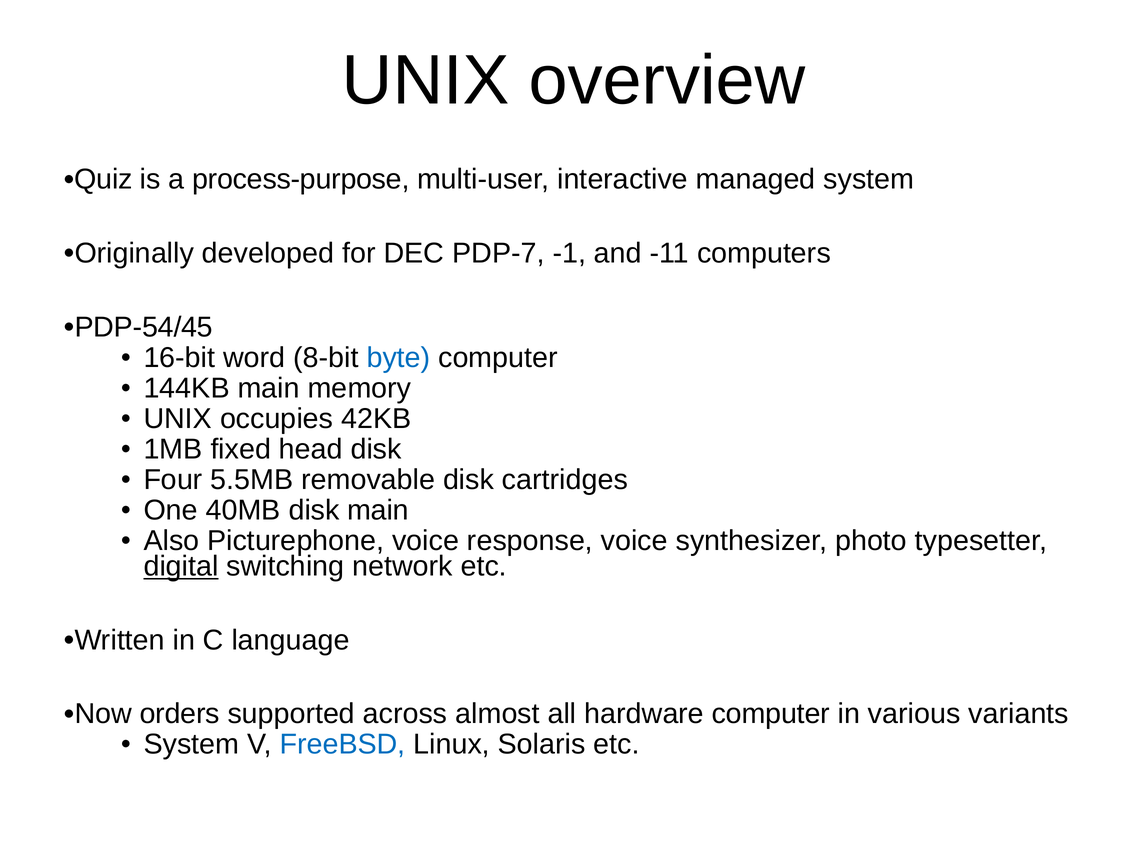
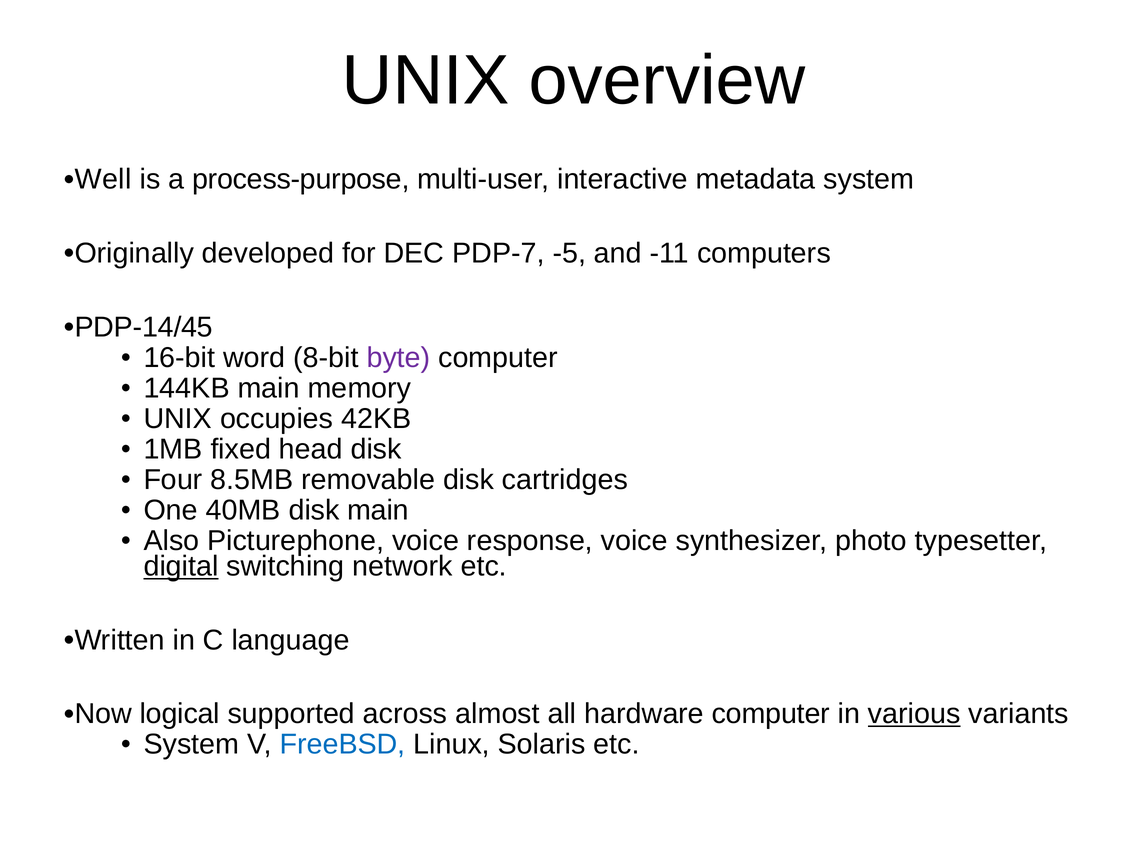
Quiz: Quiz -> Well
managed: managed -> metadata
-1: -1 -> -5
PDP-54/45: PDP-54/45 -> PDP-14/45
byte colour: blue -> purple
5.5MB: 5.5MB -> 8.5MB
orders: orders -> logical
various underline: none -> present
